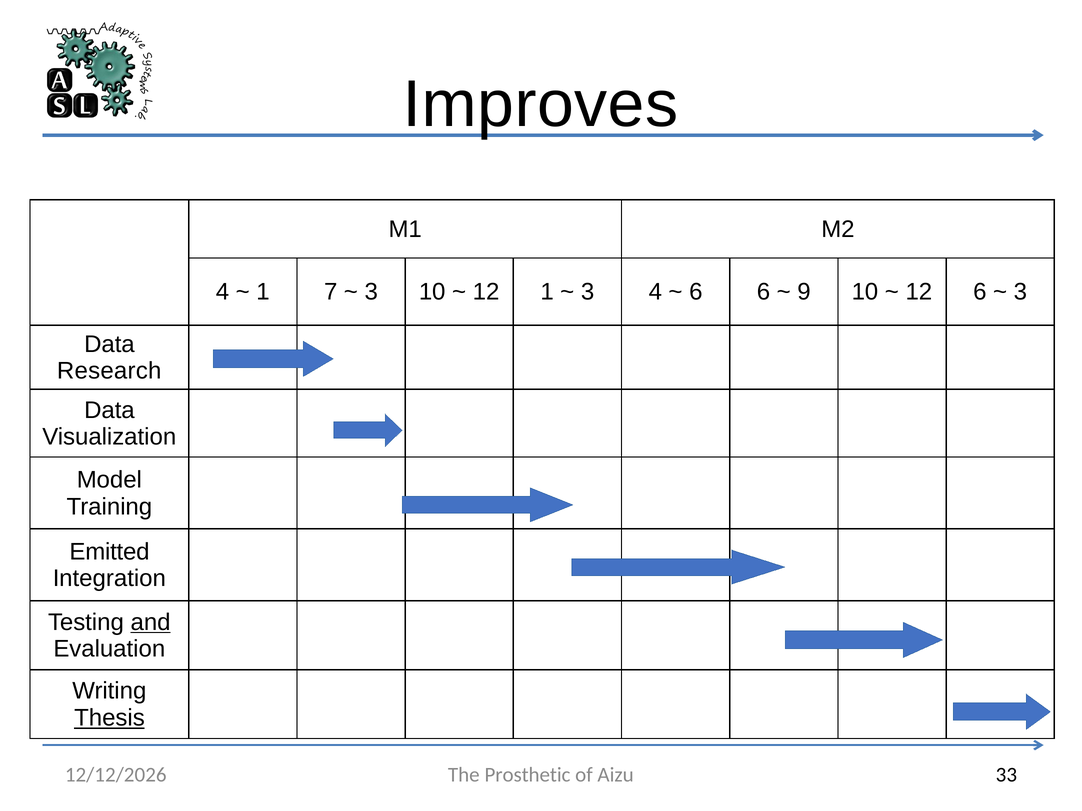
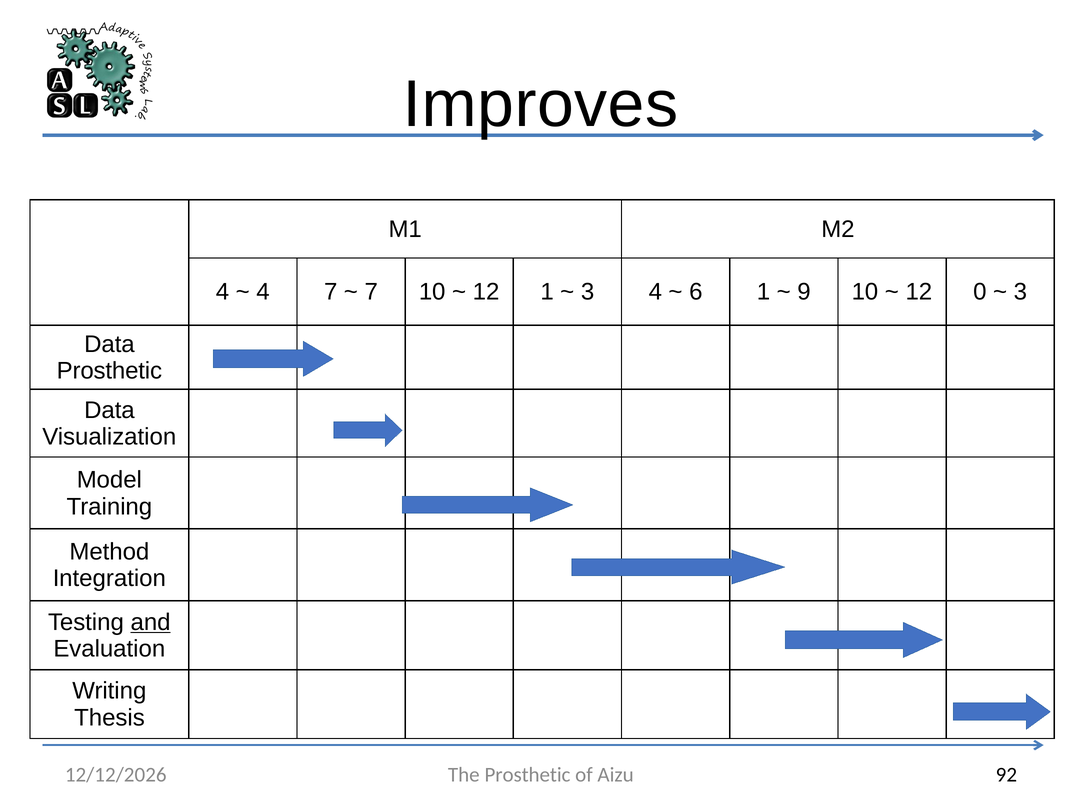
1 at (263, 292): 1 -> 4
3 at (371, 292): 3 -> 7
6 6: 6 -> 1
12 6: 6 -> 0
Research at (109, 371): Research -> Prosthetic
Emitted: Emitted -> Method
Thesis underline: present -> none
33: 33 -> 92
